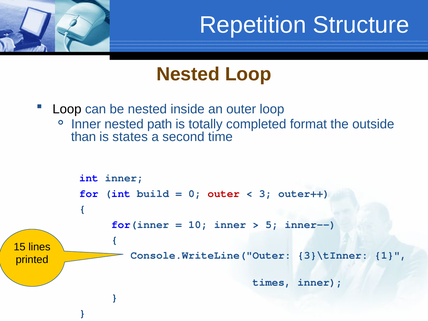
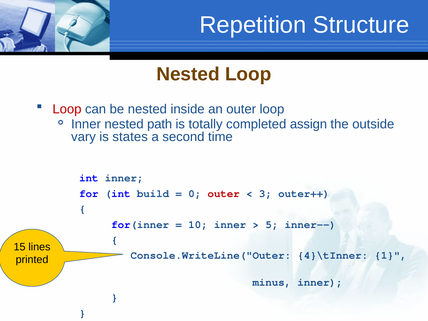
Loop at (67, 109) colour: black -> red
format: format -> assign
than: than -> vary
3}\tInner: 3}\tInner -> 4}\tInner
times: times -> minus
